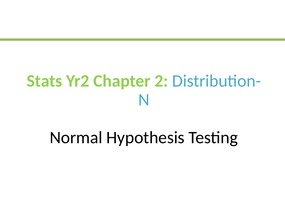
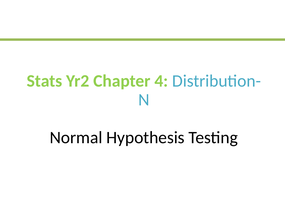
2: 2 -> 4
